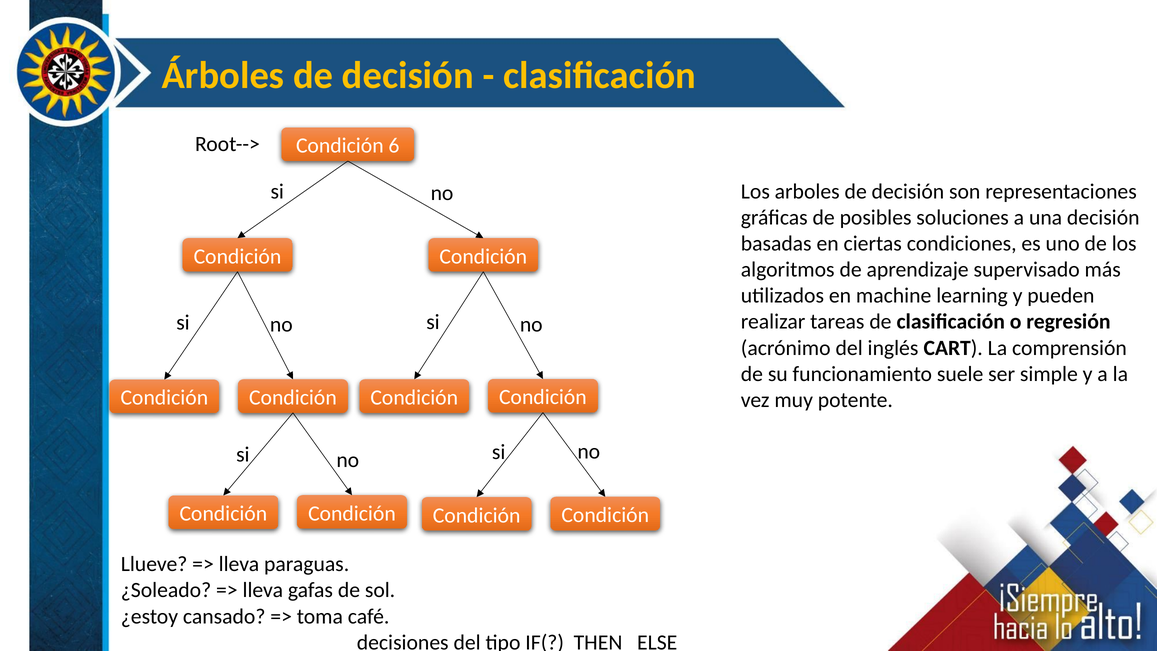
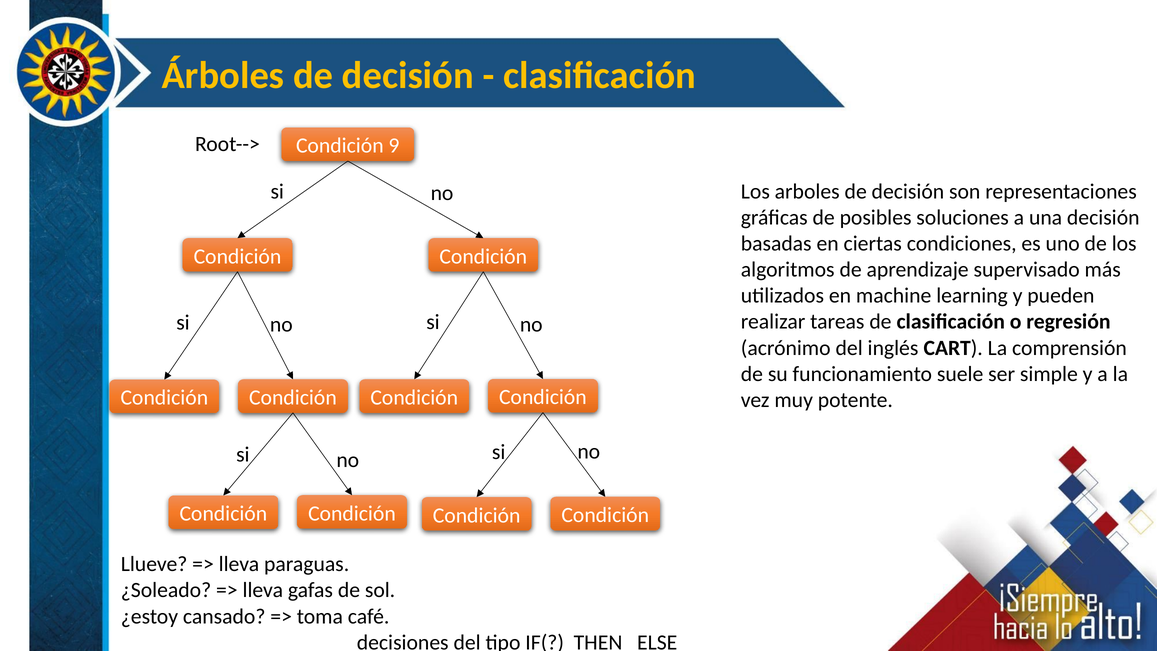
6: 6 -> 9
